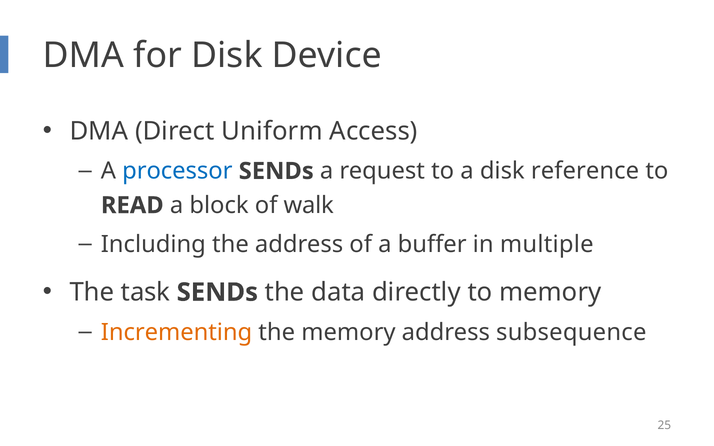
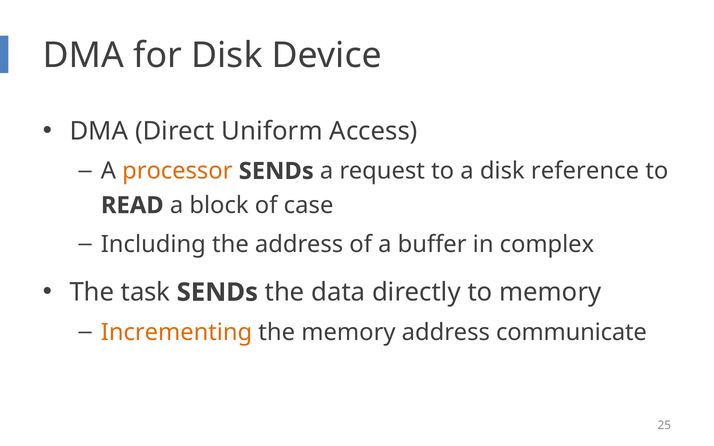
processor colour: blue -> orange
walk: walk -> case
multiple: multiple -> complex
subsequence: subsequence -> communicate
